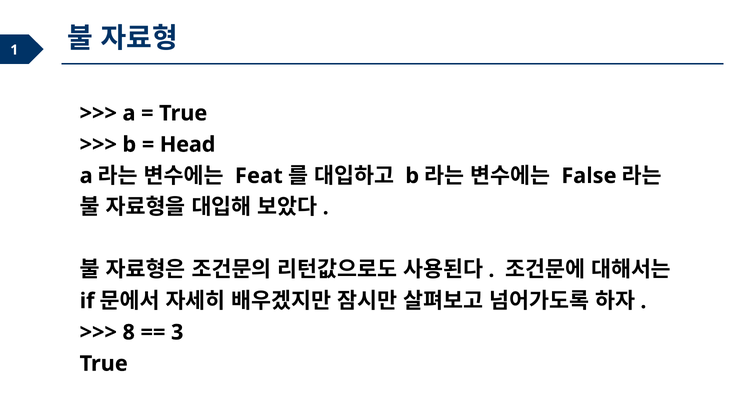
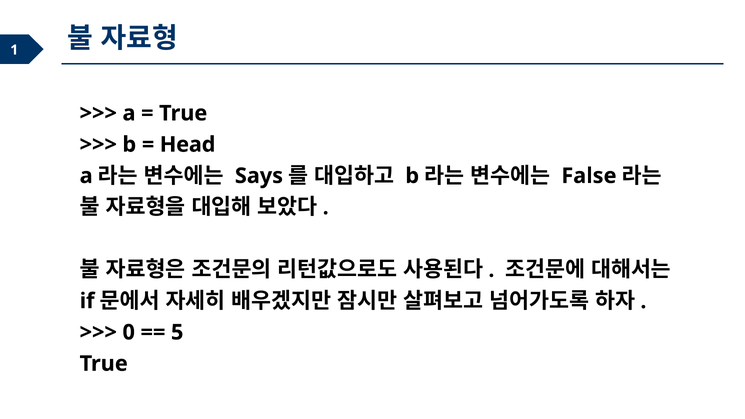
Feat: Feat -> Says
8: 8 -> 0
3: 3 -> 5
